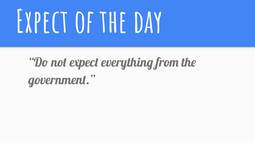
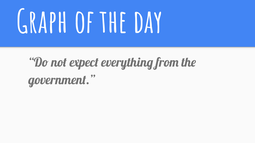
Expect at (42, 23): Expect -> Graph
